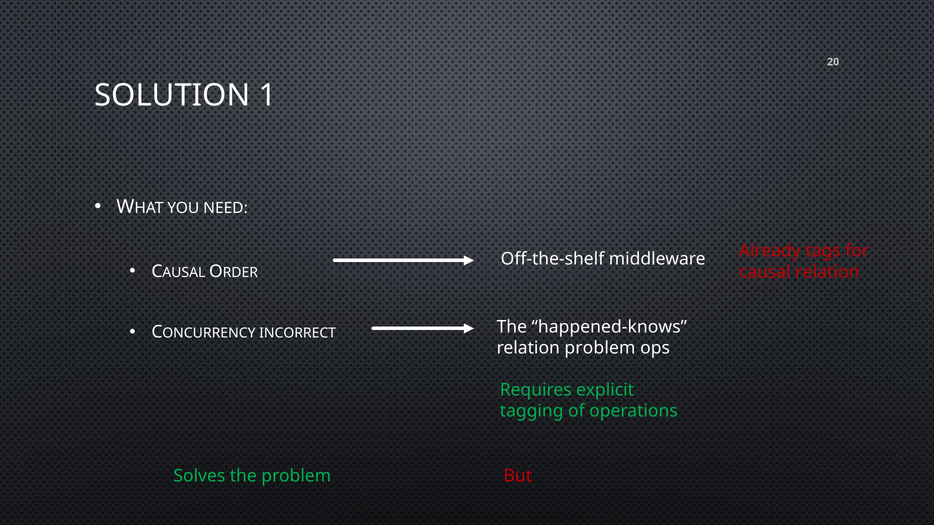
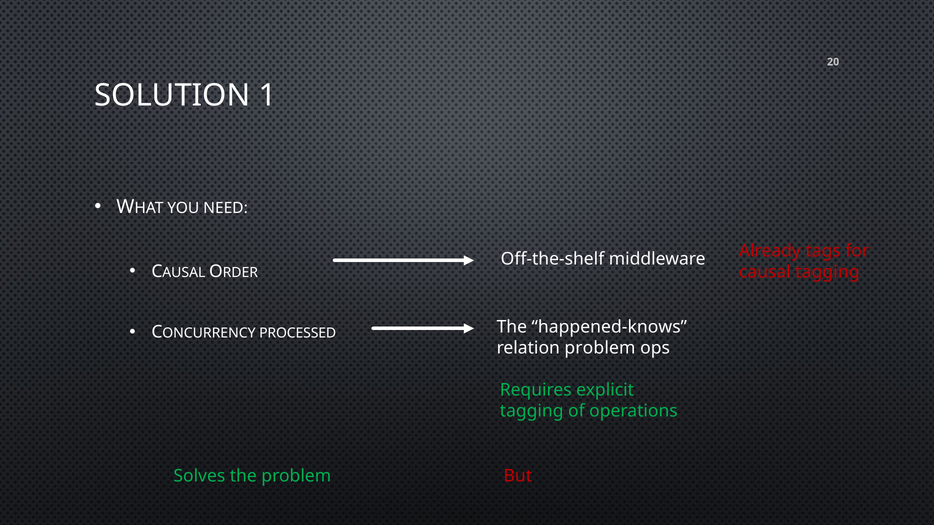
causal relation: relation -> tagging
INCORRECT: INCORRECT -> PROCESSED
